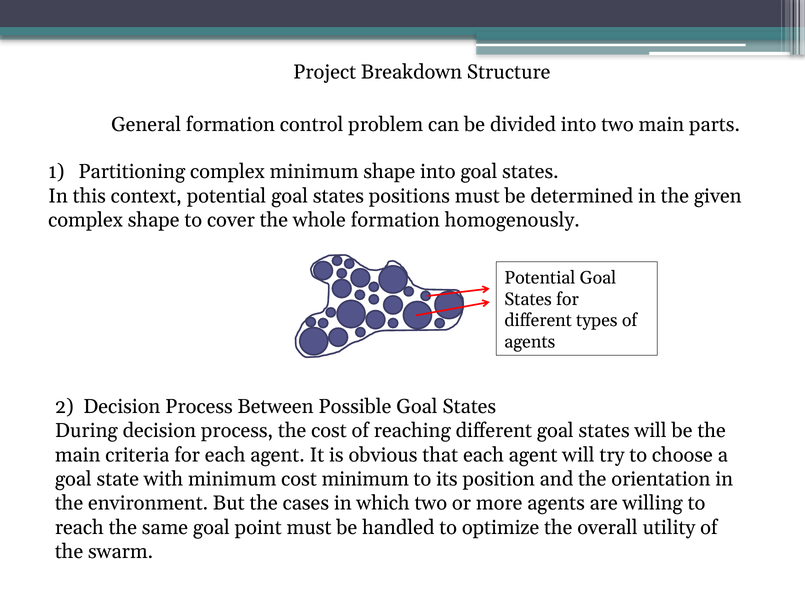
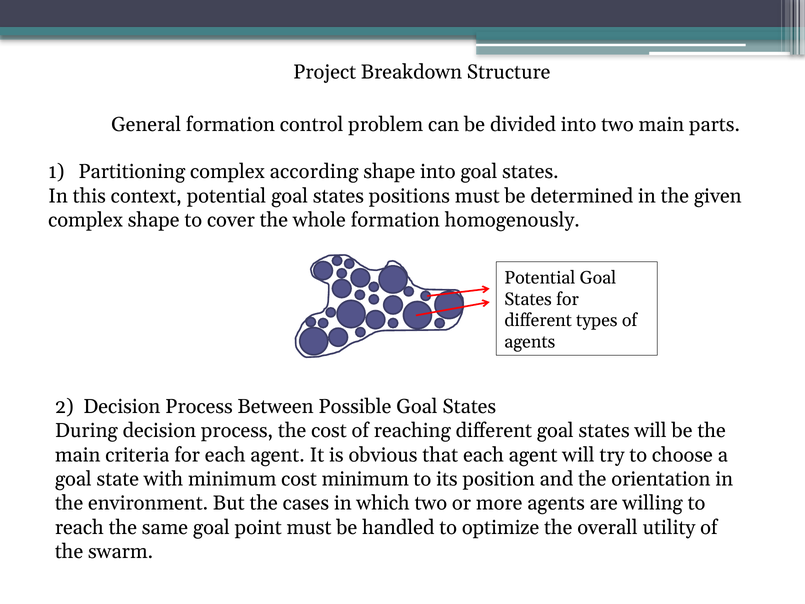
complex minimum: minimum -> according
